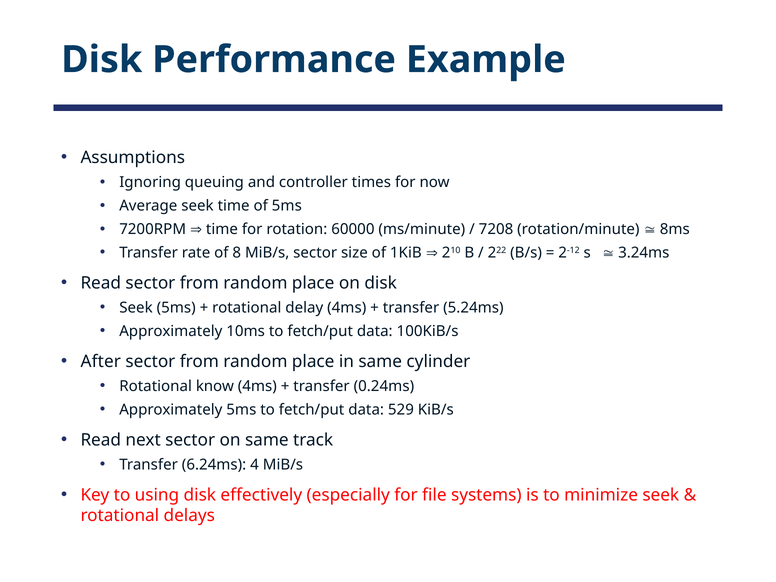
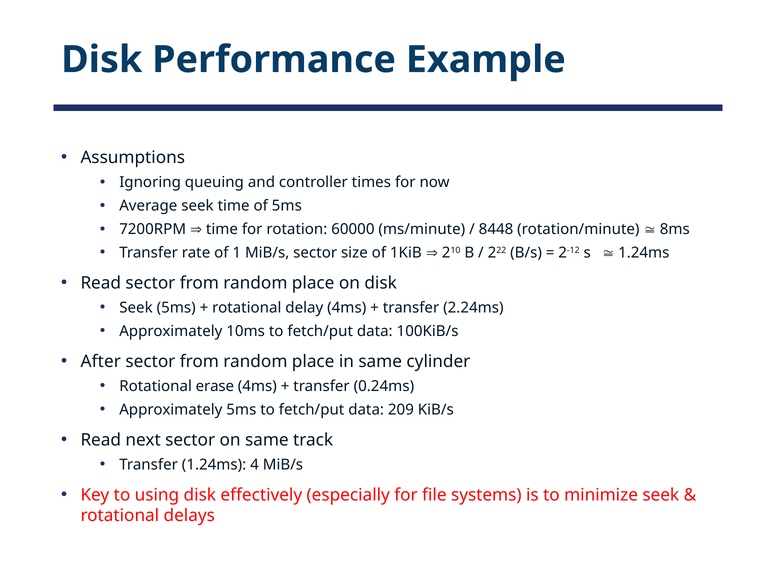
7208: 7208 -> 8448
8: 8 -> 1
3.24ms at (644, 253): 3.24ms -> 1.24ms
5.24ms: 5.24ms -> 2.24ms
know: know -> erase
529: 529 -> 209
Transfer 6.24ms: 6.24ms -> 1.24ms
